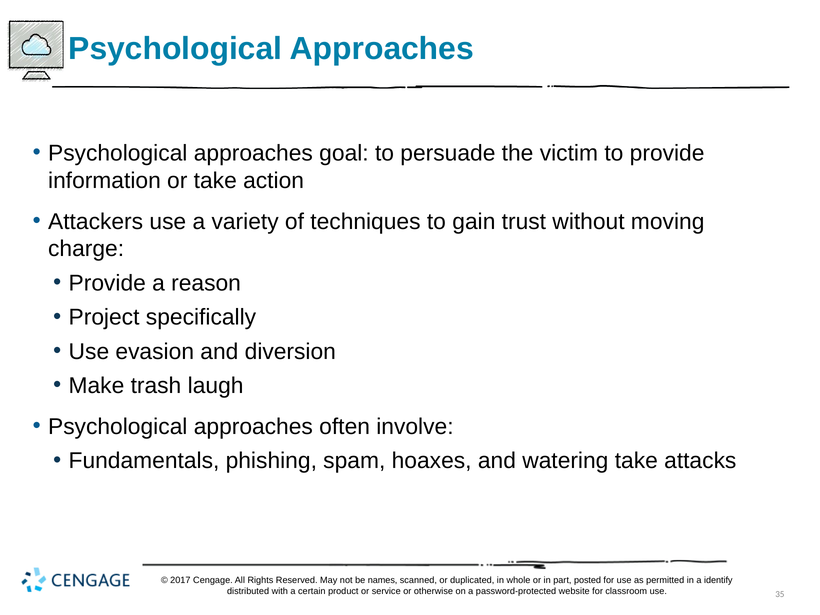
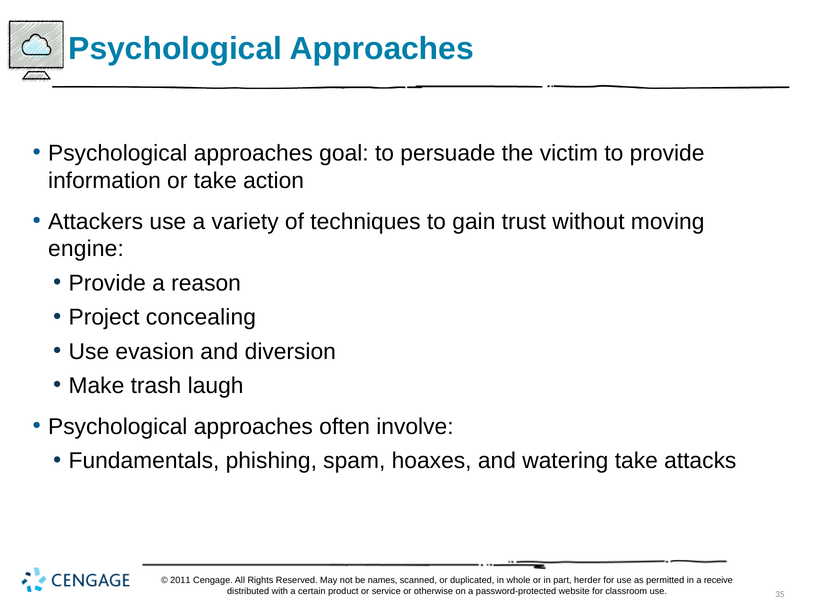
charge: charge -> engine
specifically: specifically -> concealing
2017: 2017 -> 2011
posted: posted -> herder
identify: identify -> receive
